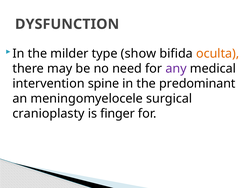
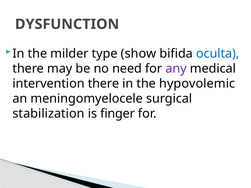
oculta colour: orange -> blue
intervention spine: spine -> there
predominant: predominant -> hypovolemic
cranioplasty: cranioplasty -> stabilization
